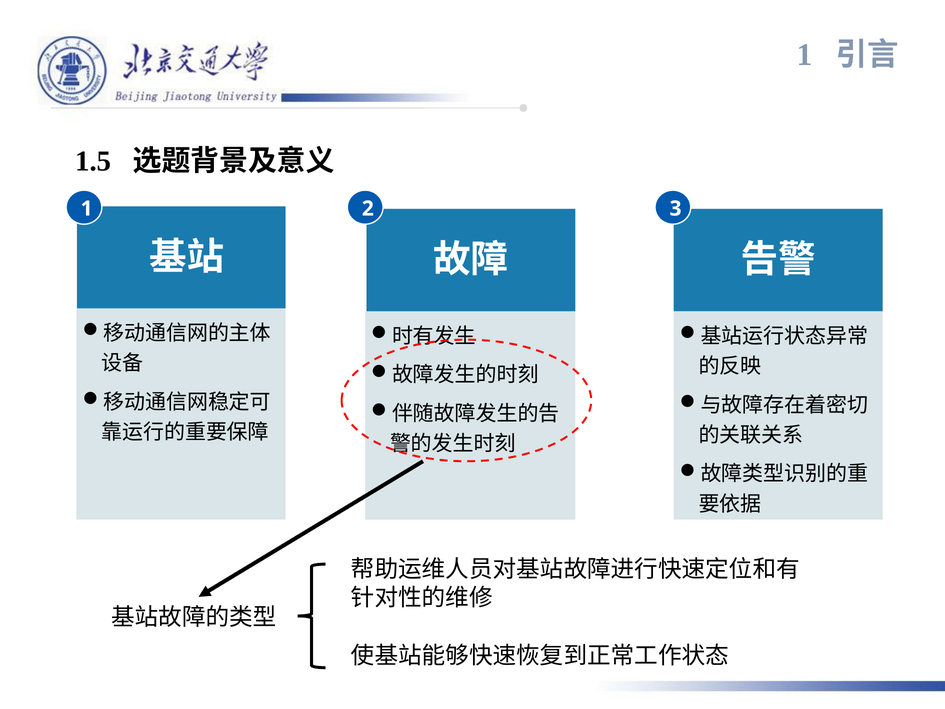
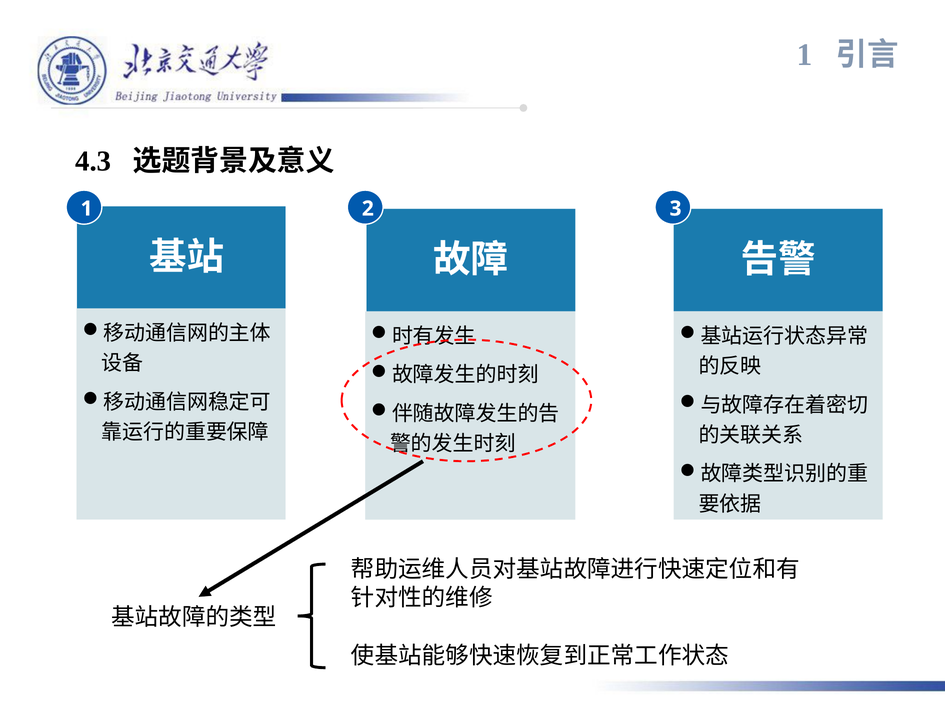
1.5: 1.5 -> 4.3
